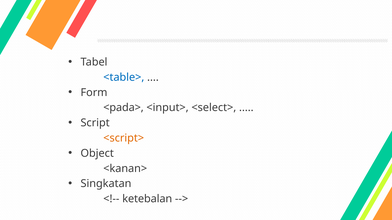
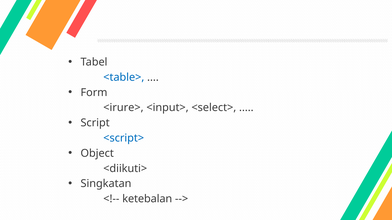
<pada>: <pada> -> <irure>
<script> colour: orange -> blue
<kanan>: <kanan> -> <diikuti>
